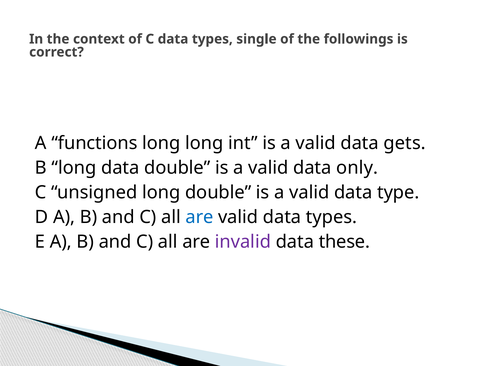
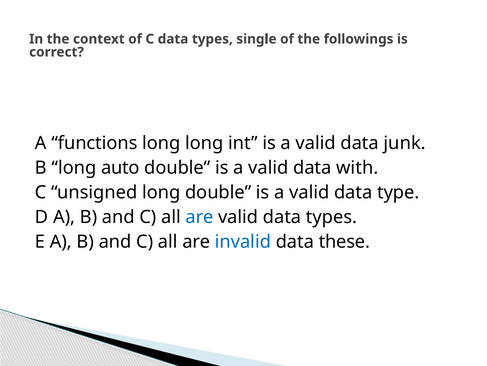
gets: gets -> junk
long data: data -> auto
only: only -> with
invalid colour: purple -> blue
